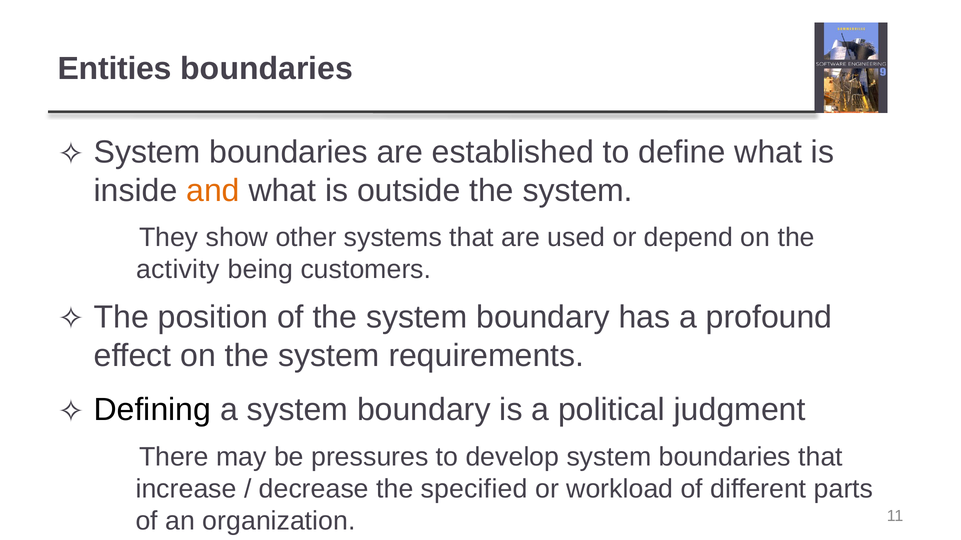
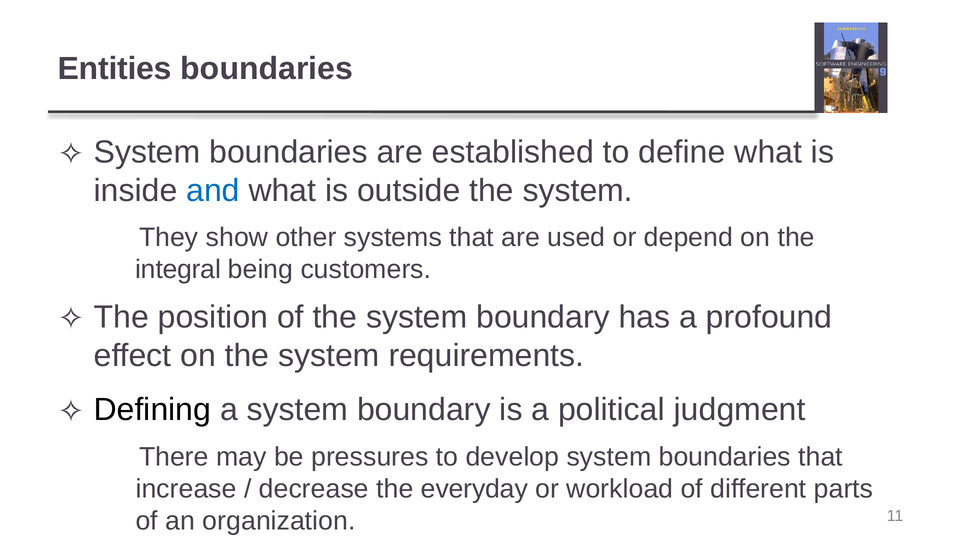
and colour: orange -> blue
activity: activity -> integral
specified: specified -> everyday
